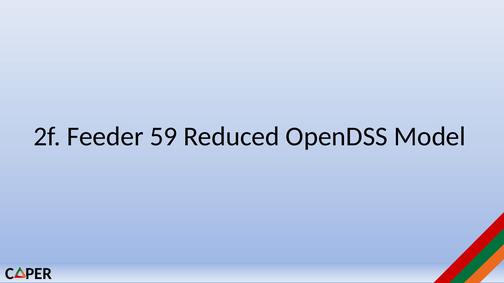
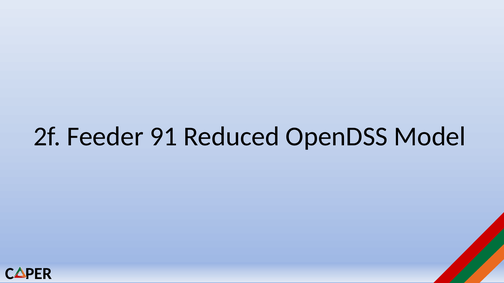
59: 59 -> 91
